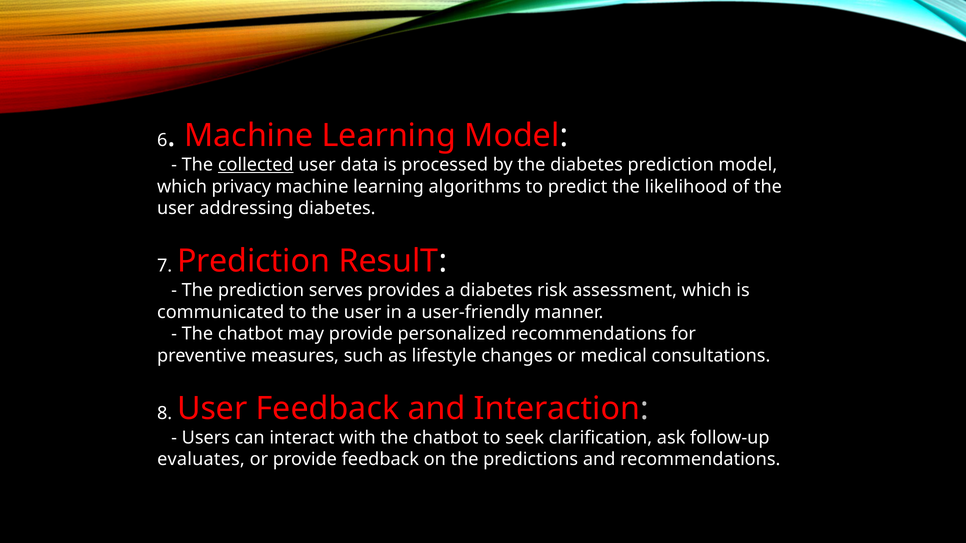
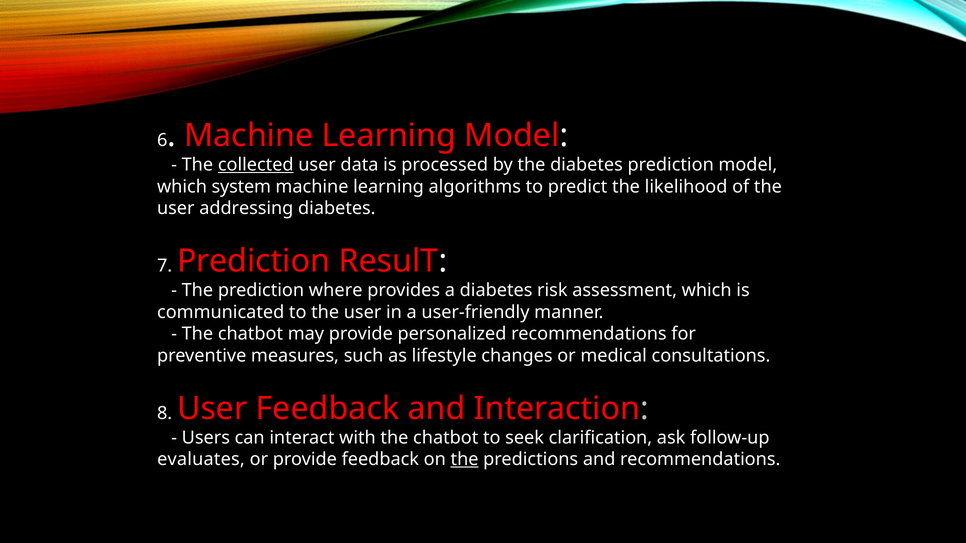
privacy: privacy -> system
serves: serves -> where
the at (465, 460) underline: none -> present
